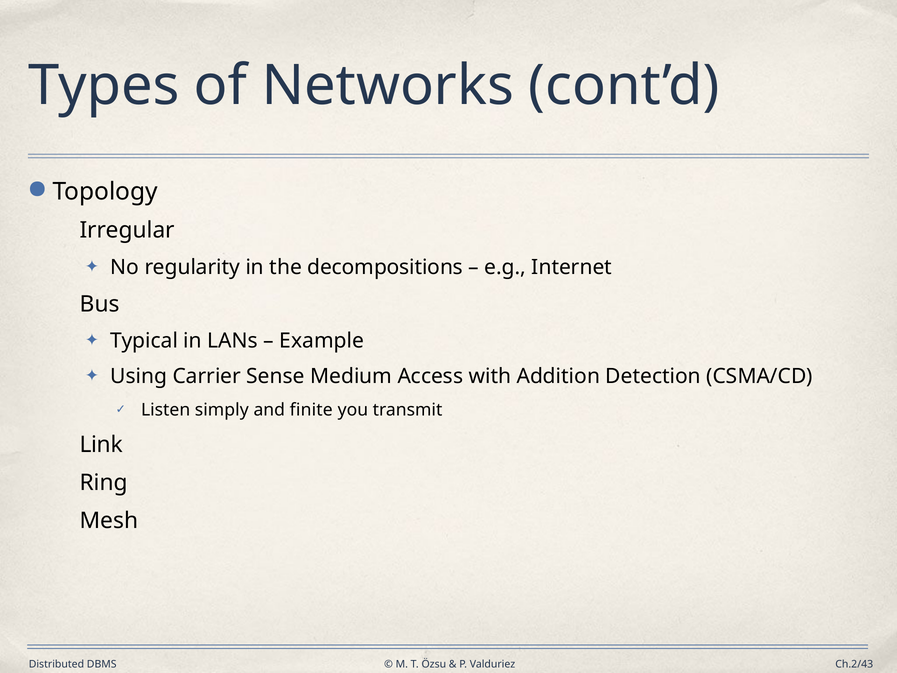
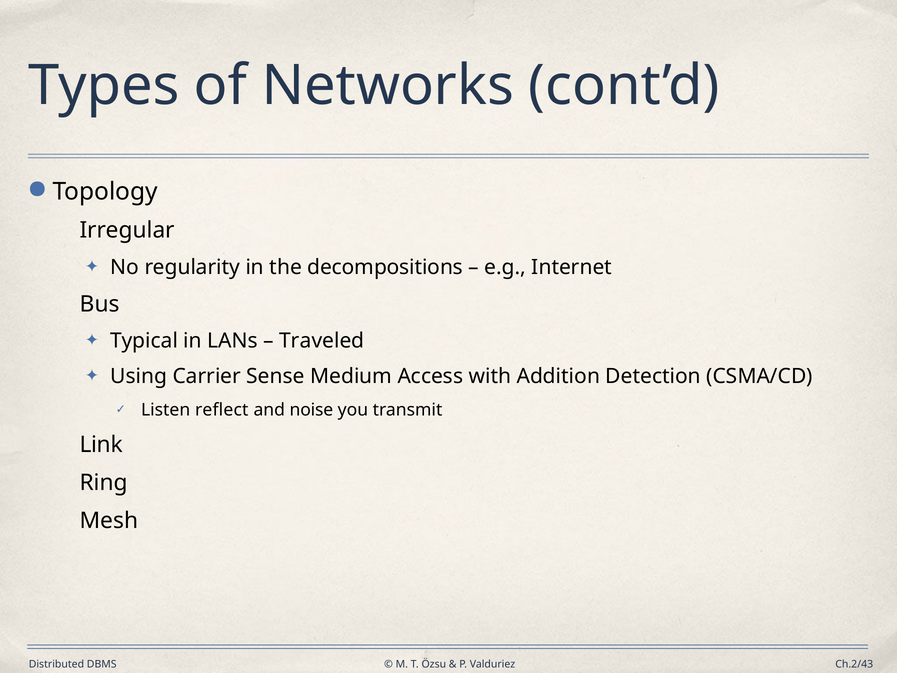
Example: Example -> Traveled
simply: simply -> reflect
finite: finite -> noise
